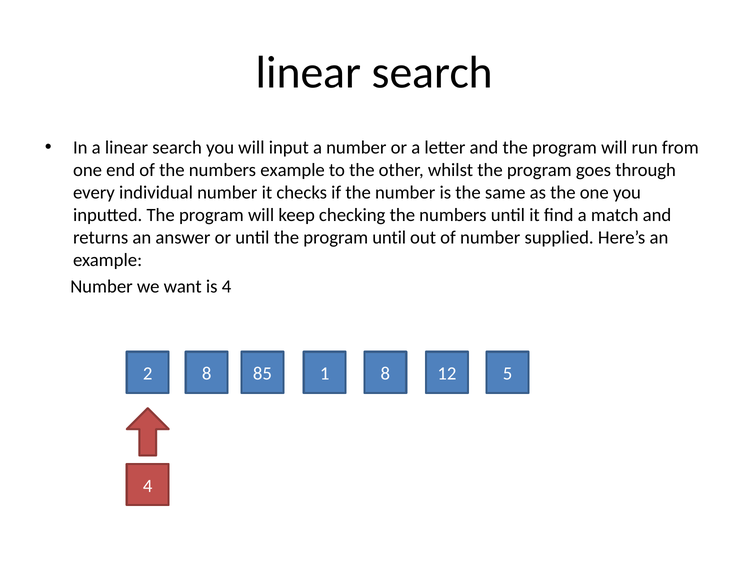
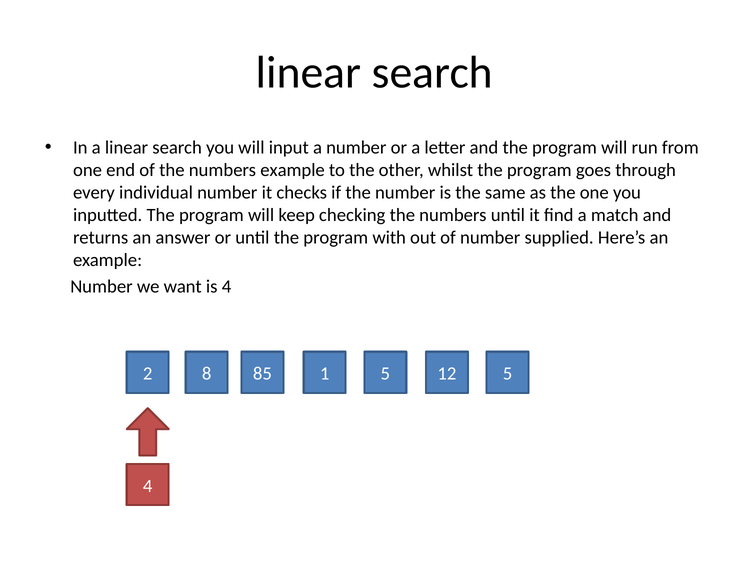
program until: until -> with
1 8: 8 -> 5
